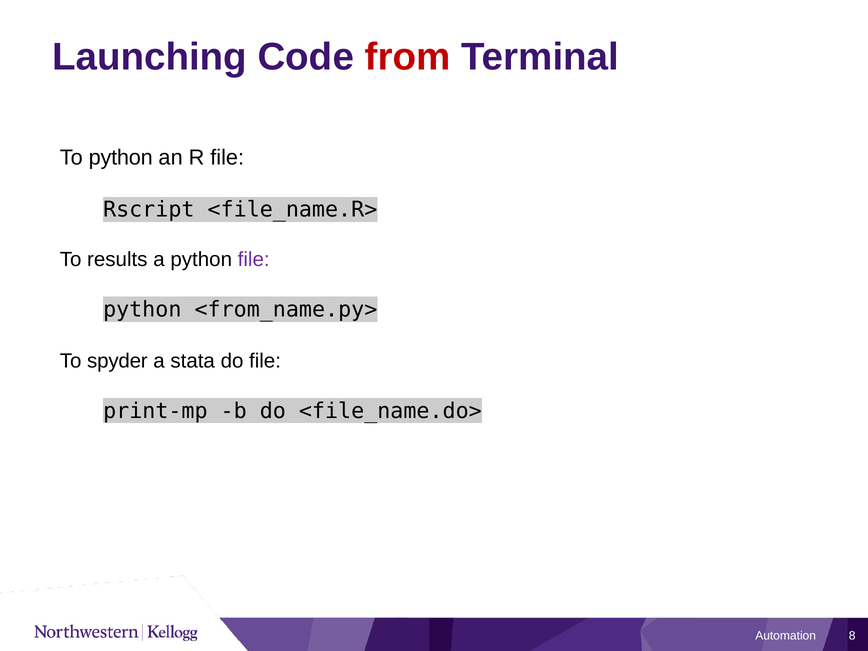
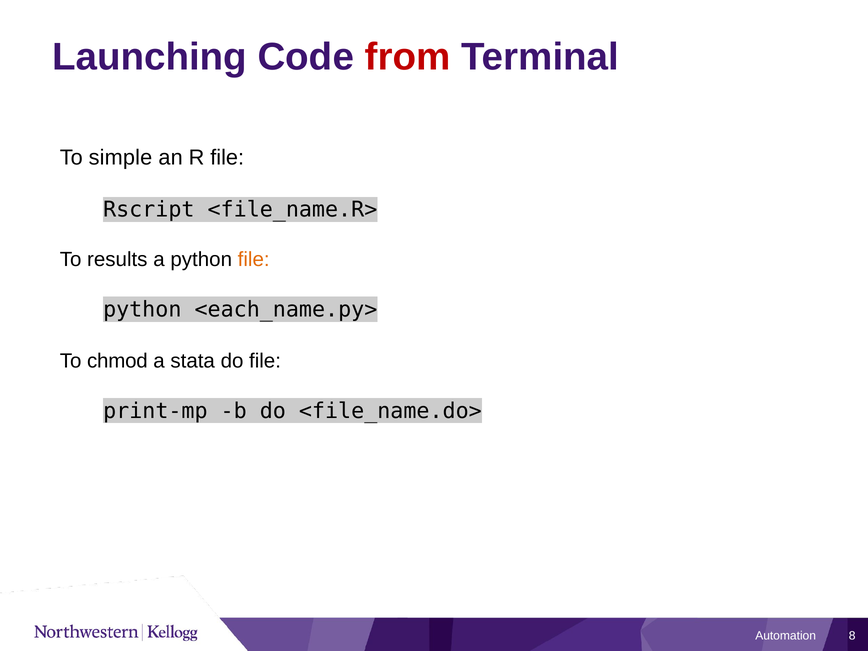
To python: python -> simple
file at (254, 260) colour: purple -> orange
<from_name.py>: <from_name.py> -> <each_name.py>
spyder: spyder -> chmod
